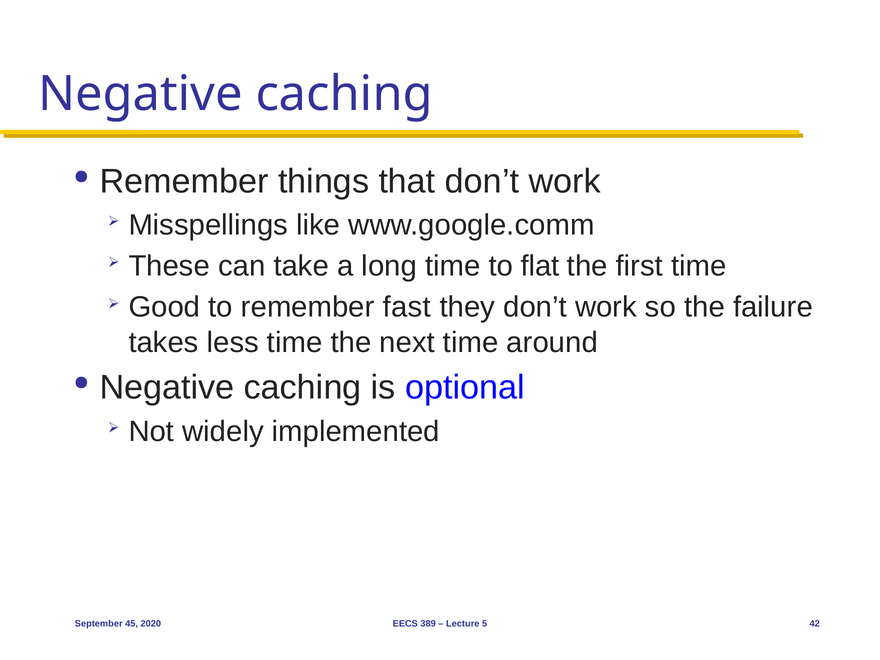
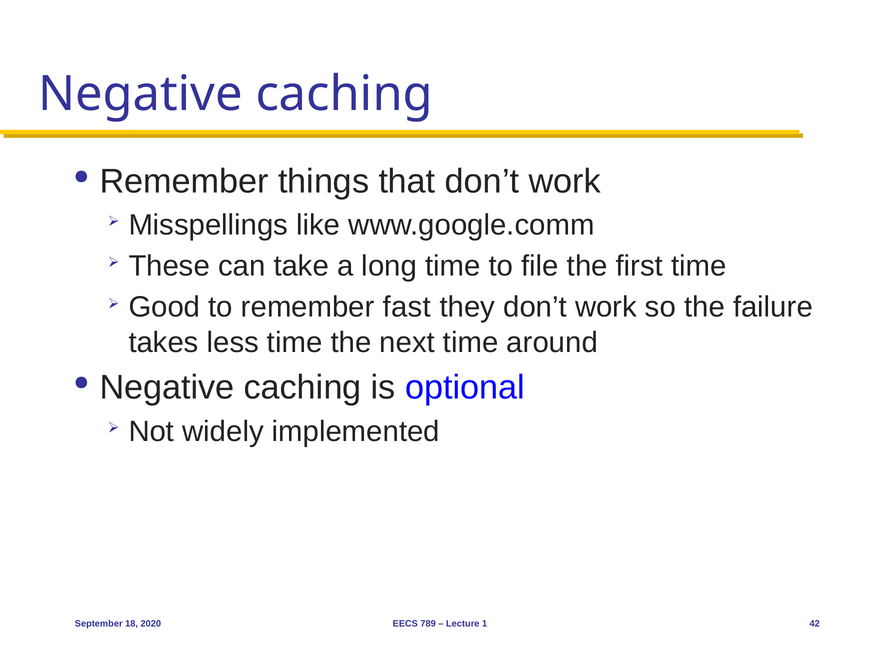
flat: flat -> file
45: 45 -> 18
389: 389 -> 789
5: 5 -> 1
